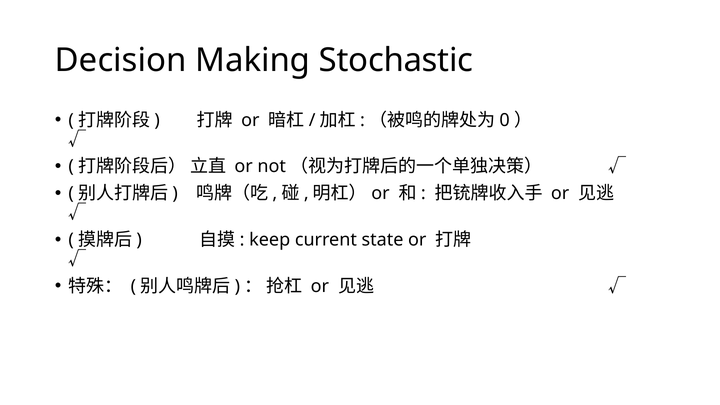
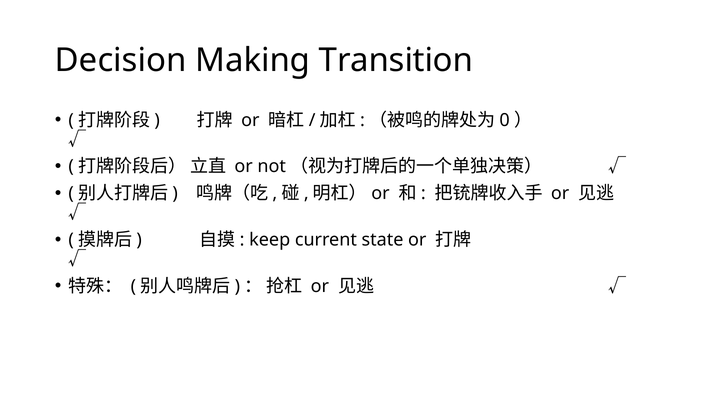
Stochastic: Stochastic -> Transition
